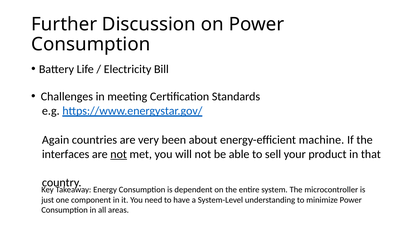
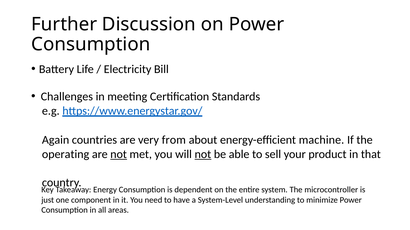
been: been -> from
interfaces: interfaces -> operating
not at (203, 154) underline: none -> present
